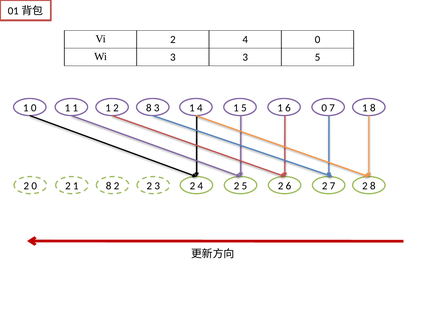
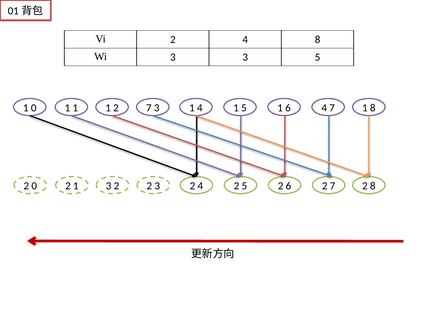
4 0: 0 -> 8
1 2 8: 8 -> 7
6 0: 0 -> 4
2 1 8: 8 -> 3
